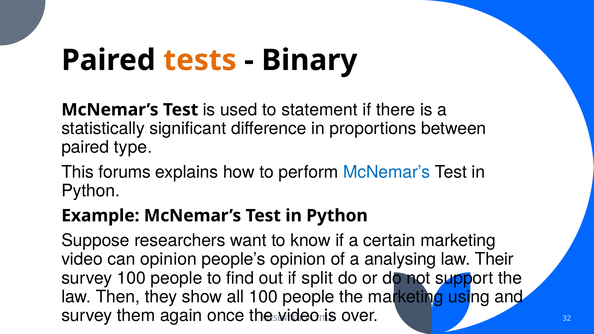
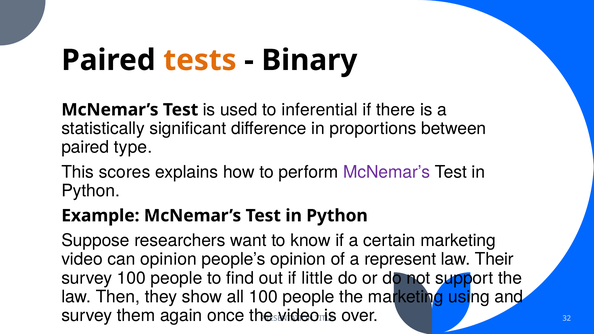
statement: statement -> inferential
forums: forums -> scores
McNemar’s at (387, 172) colour: blue -> purple
analysing: analysing -> represent
split: split -> little
